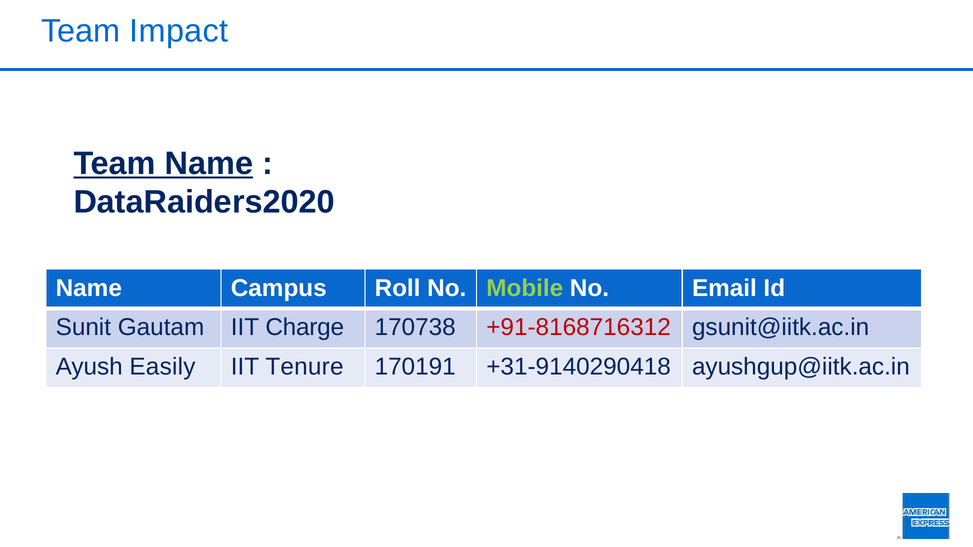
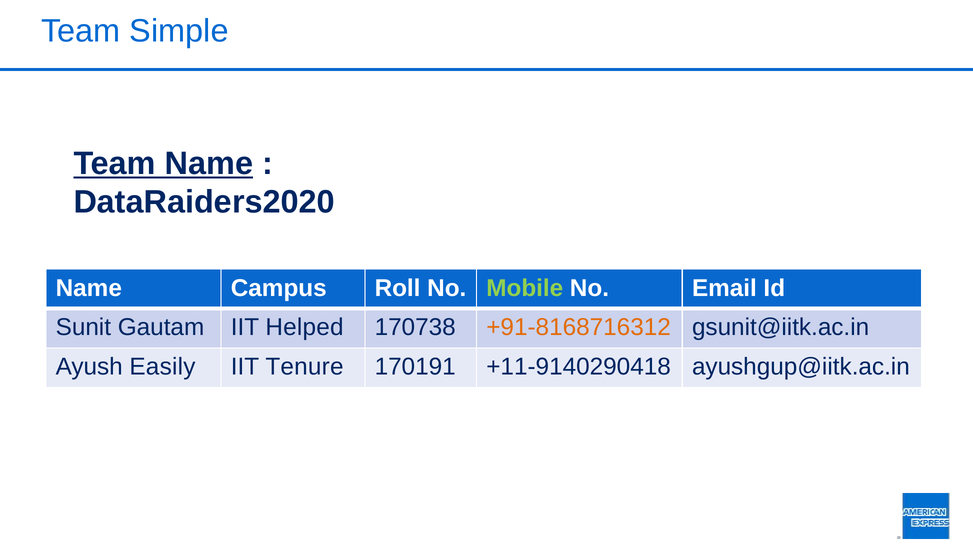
Impact: Impact -> Simple
Charge: Charge -> Helped
+91-8168716312 colour: red -> orange
+31-9140290418: +31-9140290418 -> +11-9140290418
